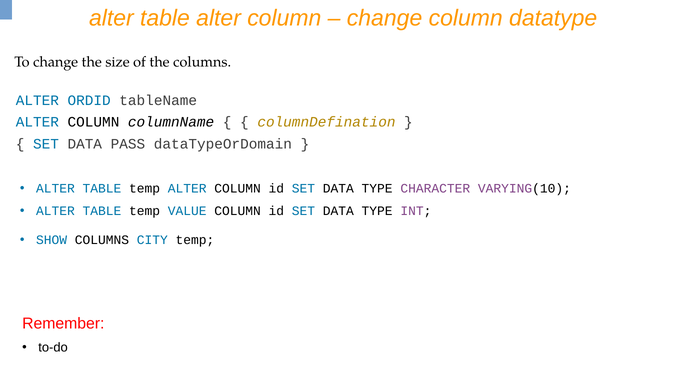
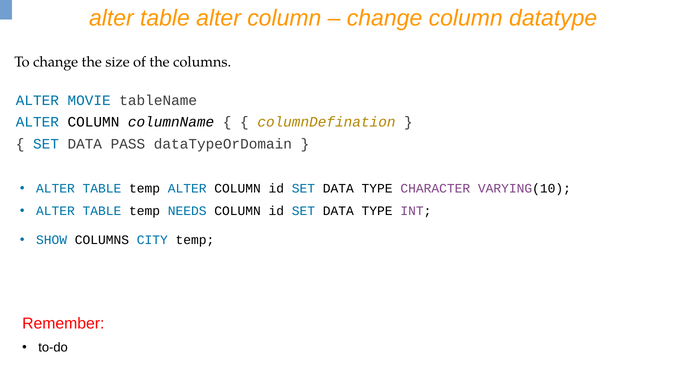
ORDID: ORDID -> MOVIE
VALUE: VALUE -> NEEDS
